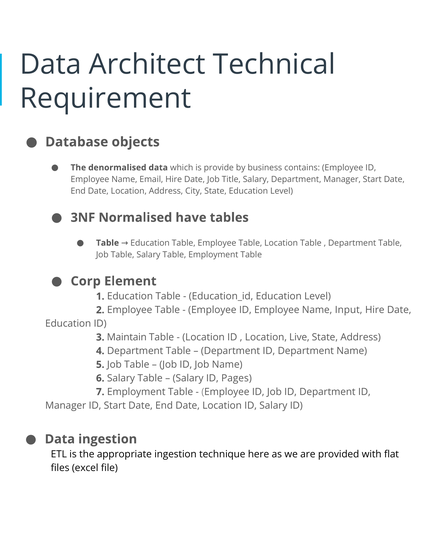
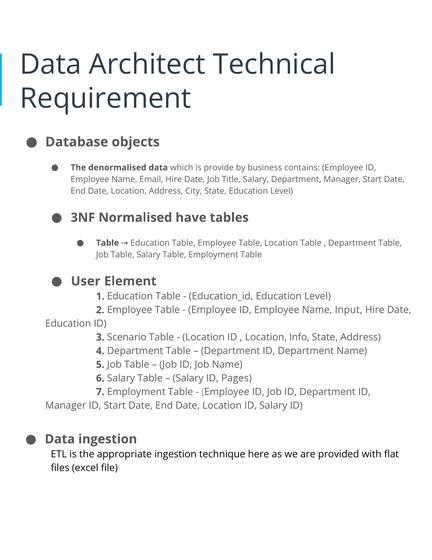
Corp: Corp -> User
Maintain: Maintain -> Scenario
Live: Live -> Info
